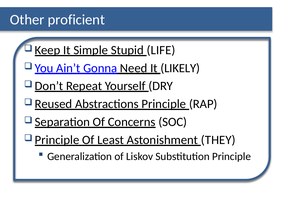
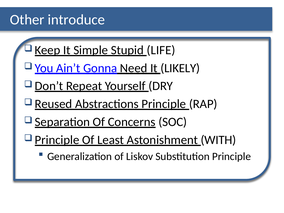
proficient: proficient -> introduce
THEY: THEY -> WITH
